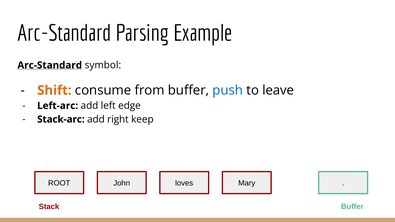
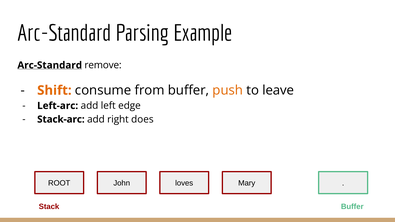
symbol: symbol -> remove
push colour: blue -> orange
keep: keep -> does
